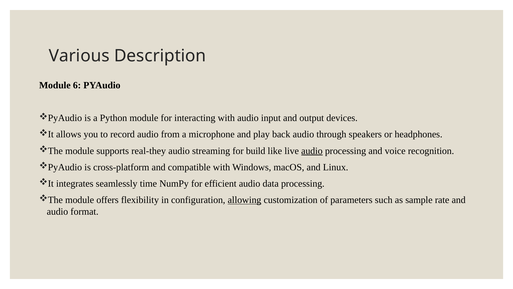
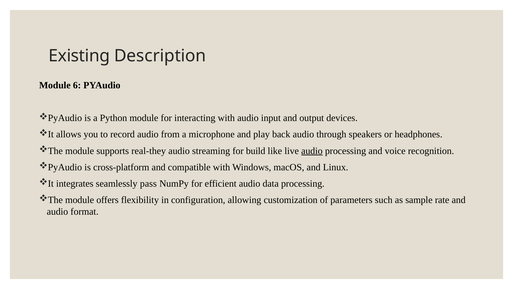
Various: Various -> Existing
time: time -> pass
allowing underline: present -> none
